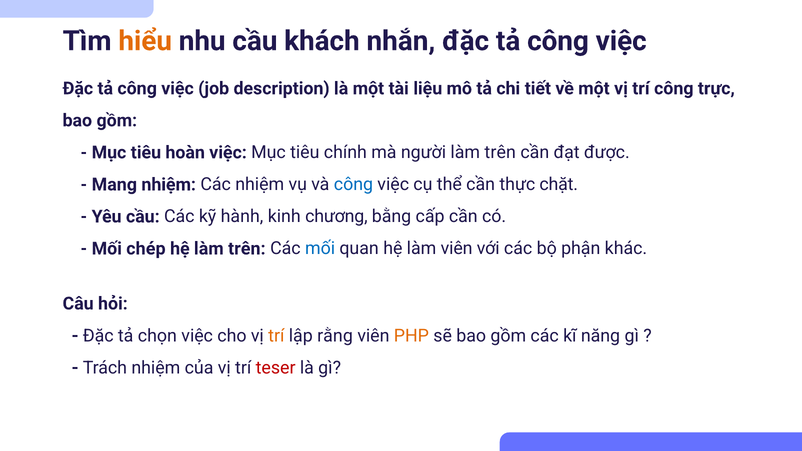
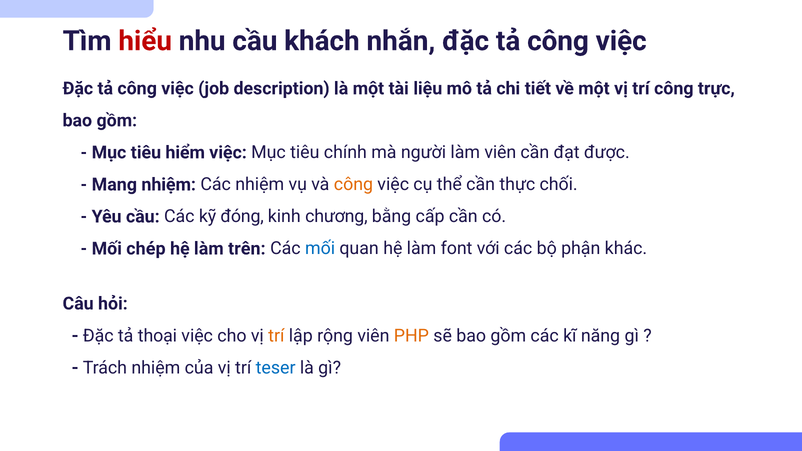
hiểu colour: orange -> red
hoàn: hoàn -> hiểm
người làm trên: trên -> viên
công at (353, 185) colour: blue -> orange
chặt: chặt -> chối
hành: hành -> đóng
làm viên: viên -> font
chọn: chọn -> thoại
rằng: rằng -> rộng
teser colour: red -> blue
